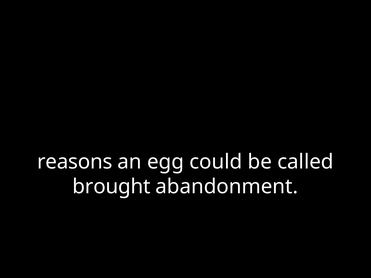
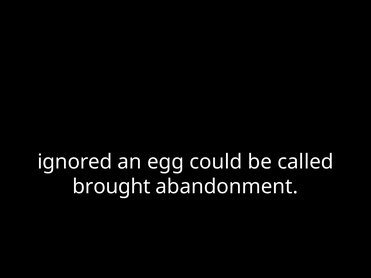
reasons: reasons -> ignored
